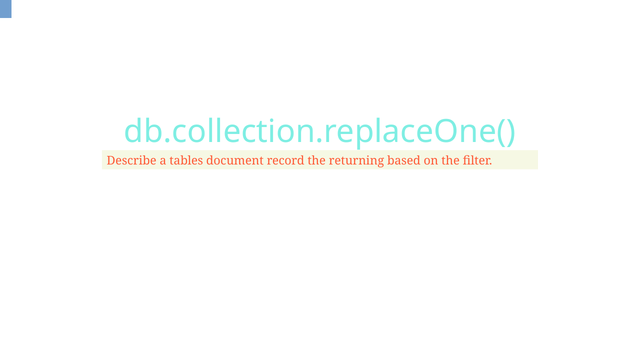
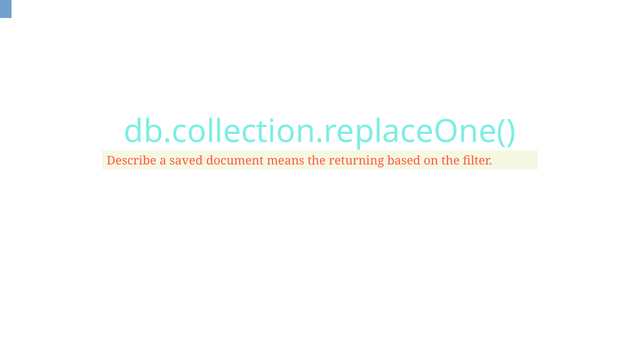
tables: tables -> saved
record: record -> means
